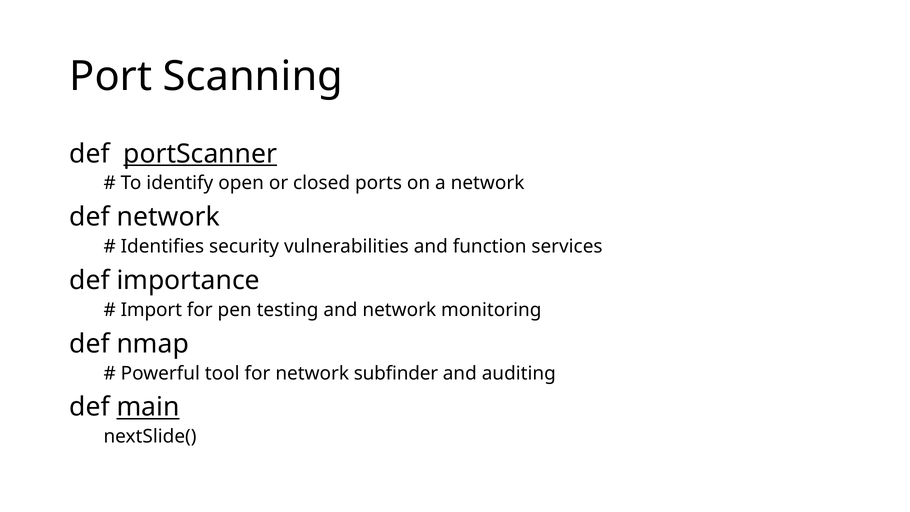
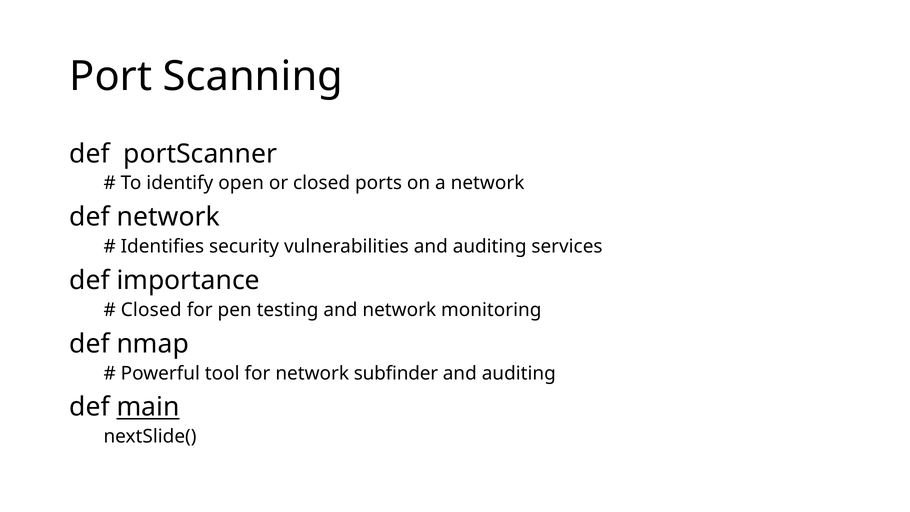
portScanner underline: present -> none
vulnerabilities and function: function -> auditing
Import at (151, 310): Import -> Closed
